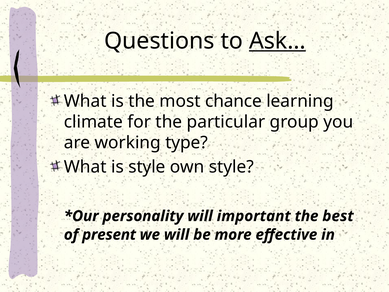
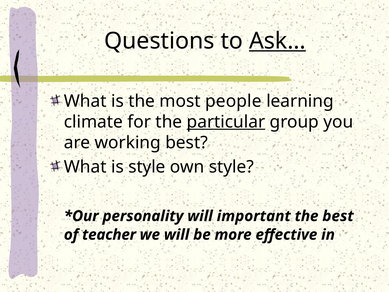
chance: chance -> people
particular underline: none -> present
working type: type -> best
present: present -> teacher
